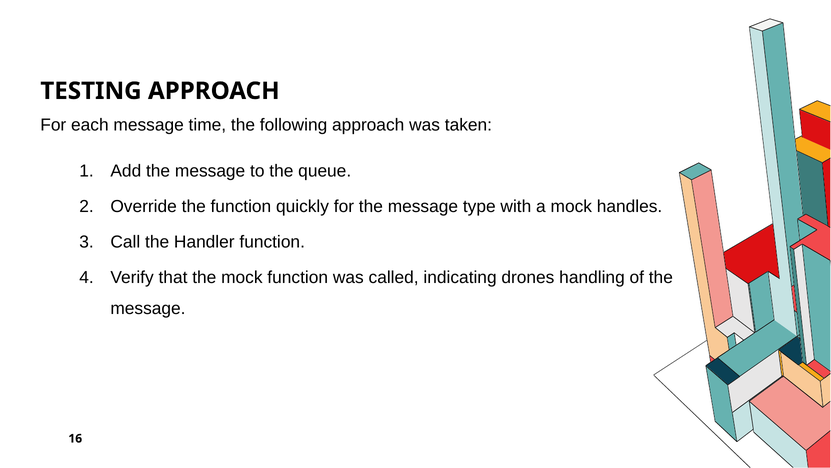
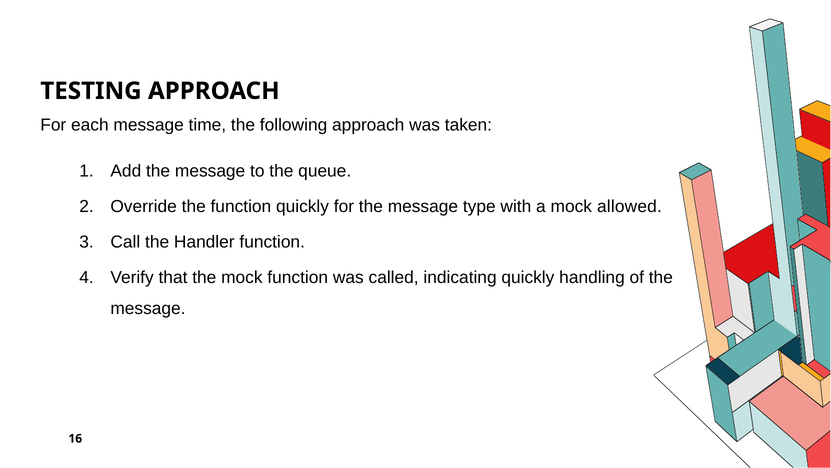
handles: handles -> allowed
indicating drones: drones -> quickly
